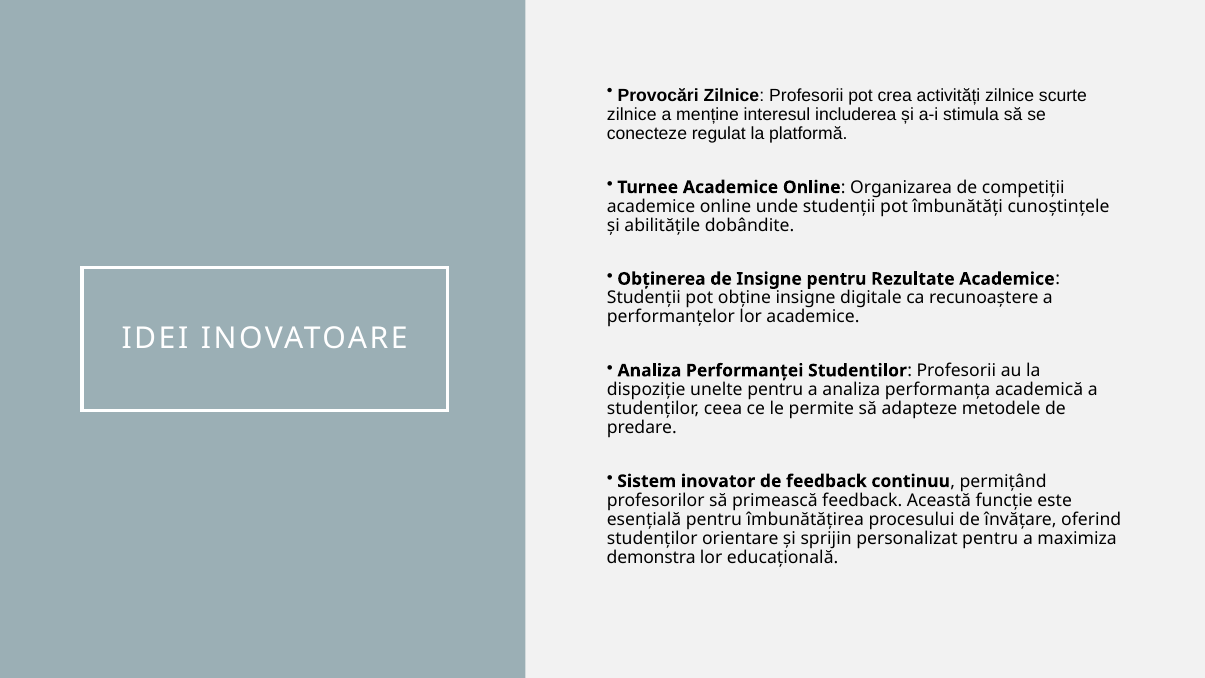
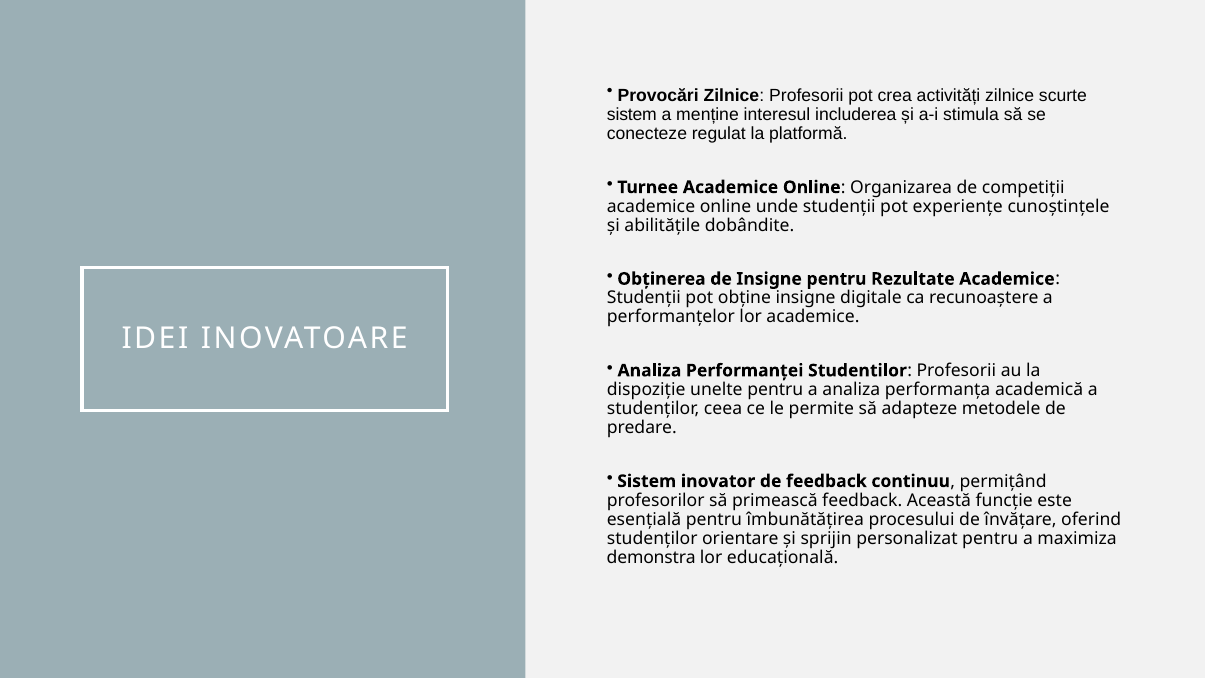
zilnice at (632, 115): zilnice -> sistem
îmbunătăți: îmbunătăți -> experiențe
